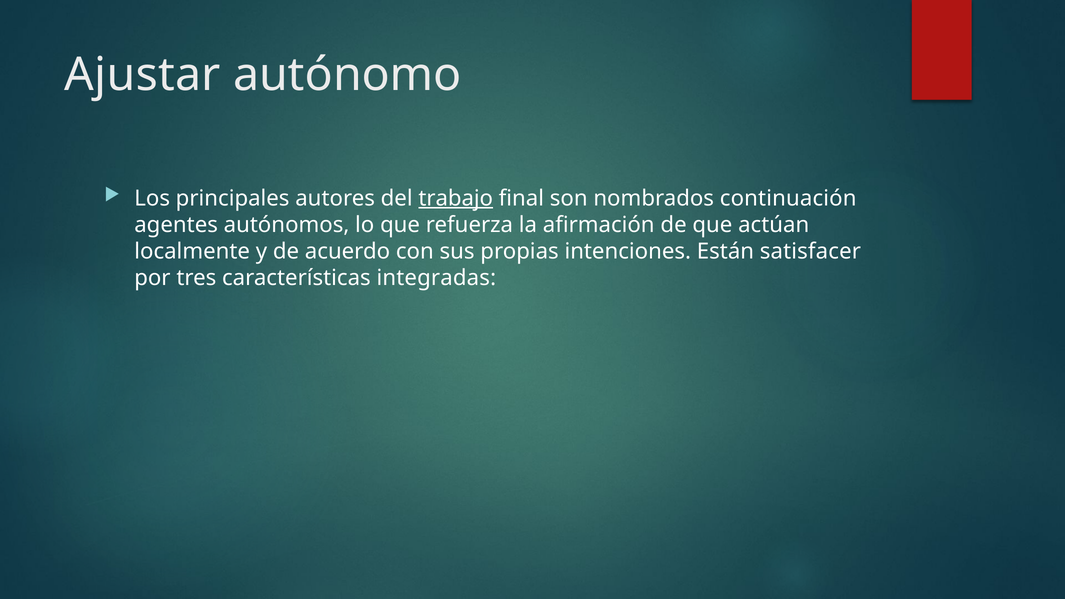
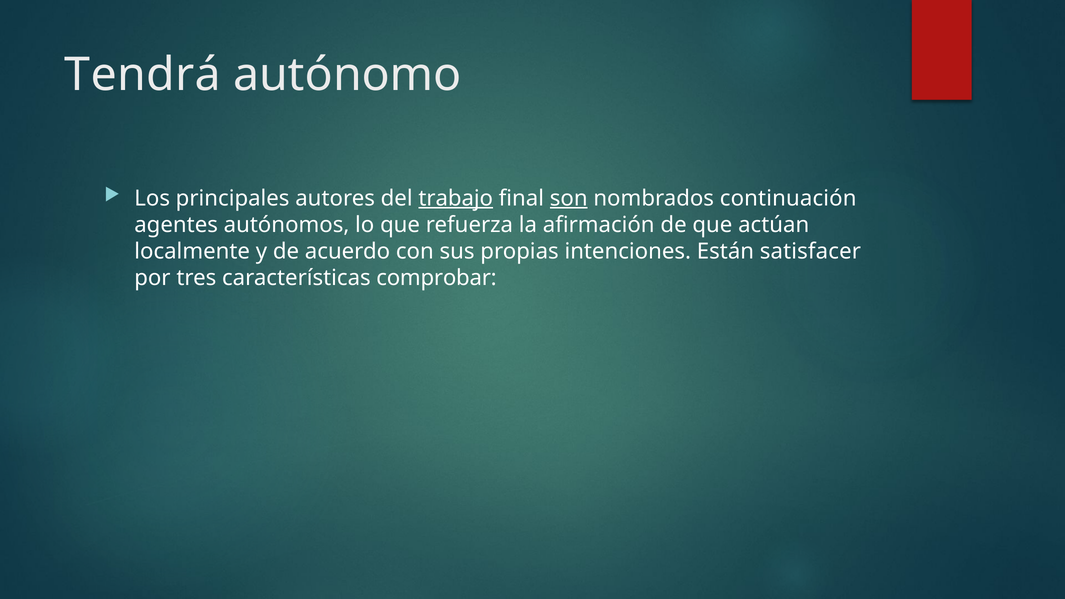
Ajustar: Ajustar -> Tendrá
son underline: none -> present
integradas: integradas -> comprobar
